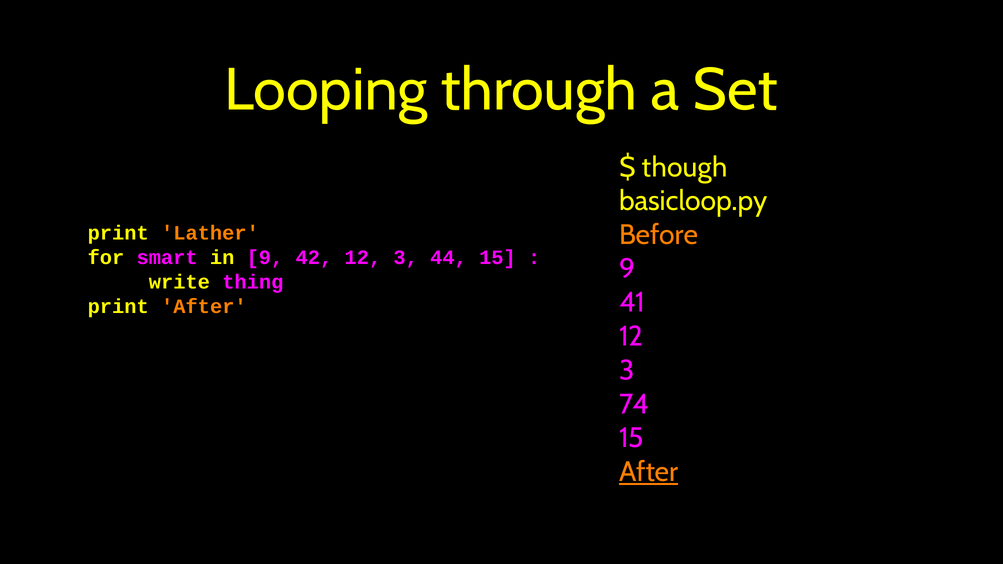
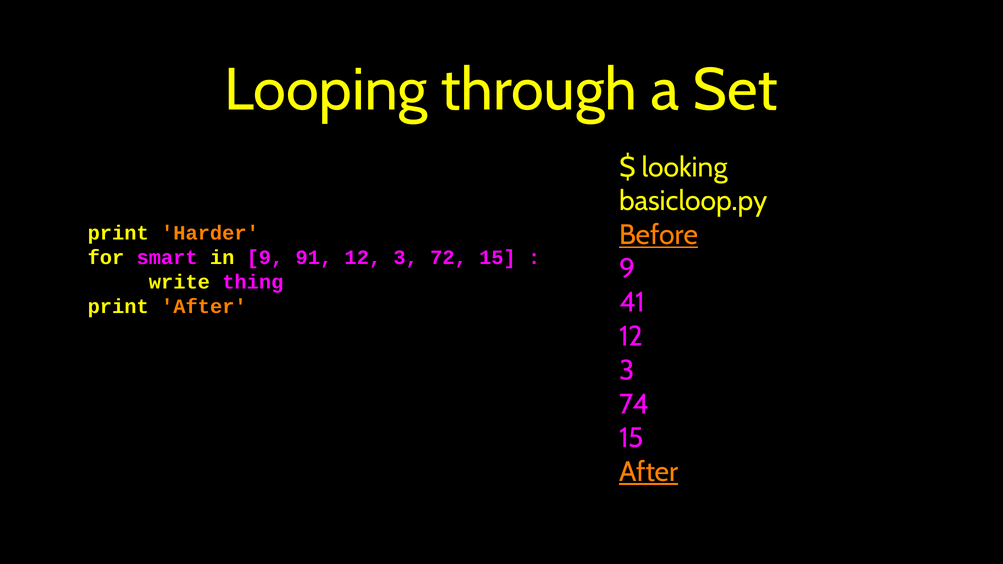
though: though -> looking
Before underline: none -> present
Lather: Lather -> Harder
42: 42 -> 91
44: 44 -> 72
